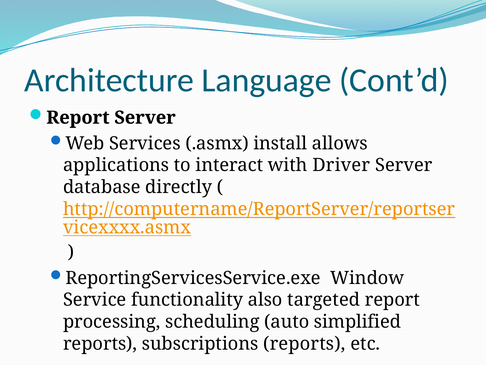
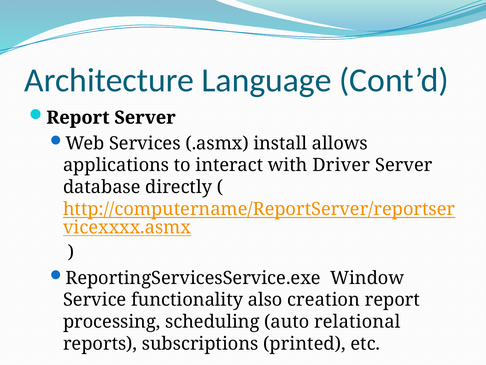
targeted: targeted -> creation
simplified: simplified -> relational
subscriptions reports: reports -> printed
